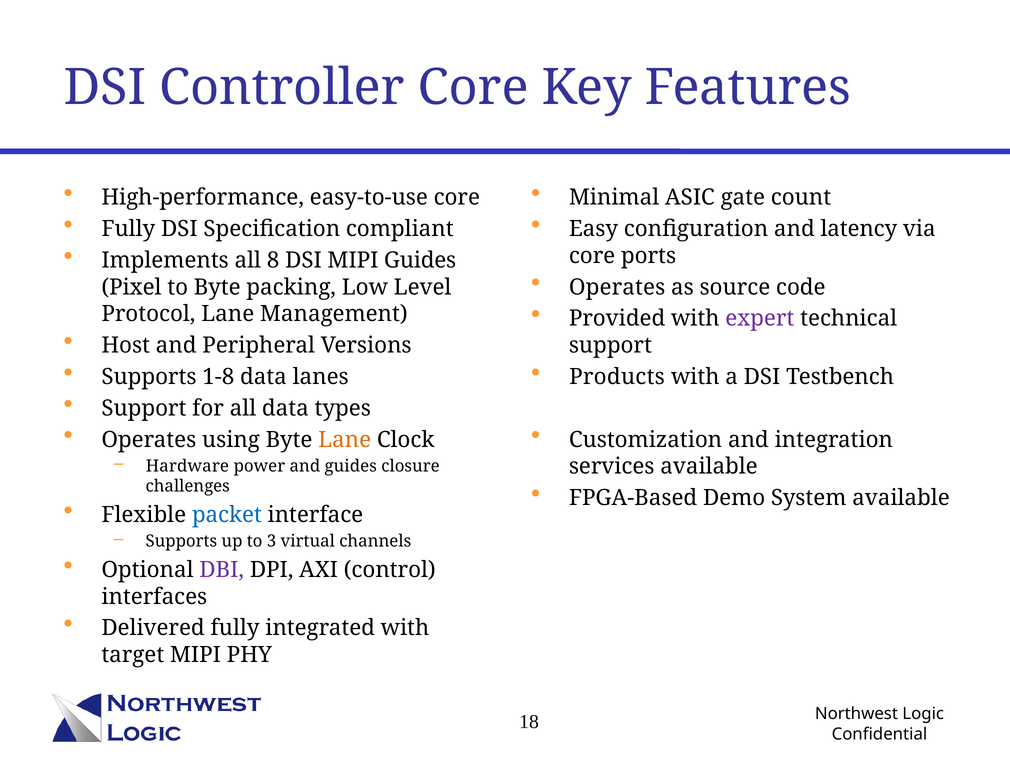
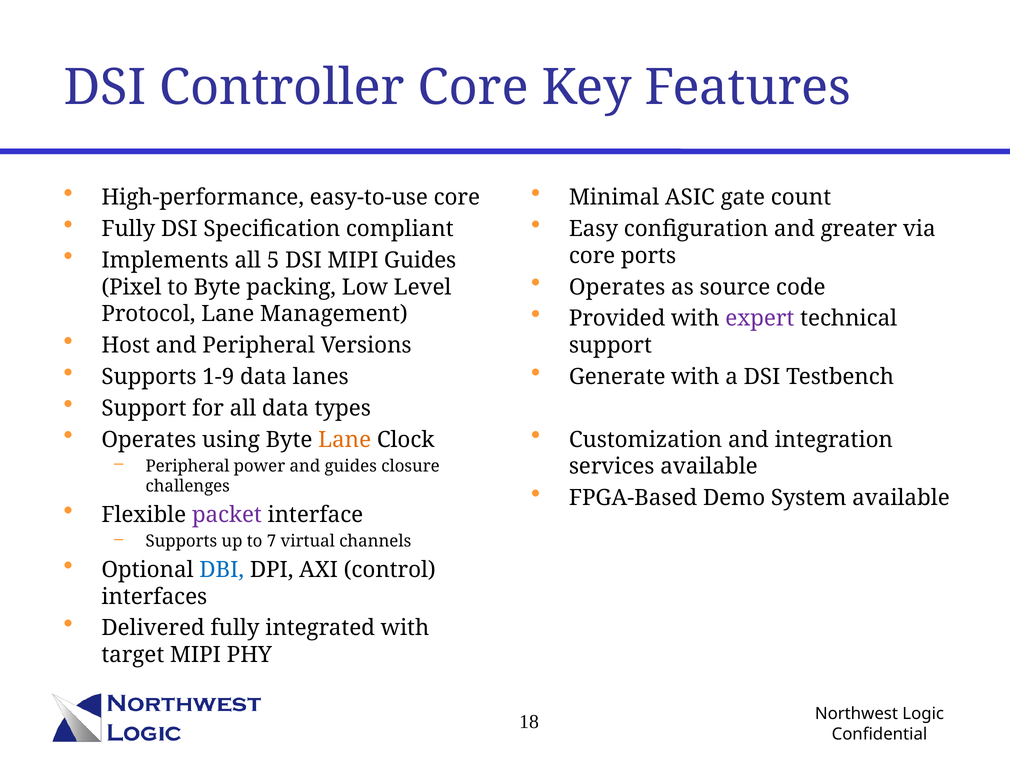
latency: latency -> greater
8: 8 -> 5
1-8: 1-8 -> 1-9
Products: Products -> Generate
Hardware at (187, 466): Hardware -> Peripheral
packet colour: blue -> purple
3: 3 -> 7
DBI colour: purple -> blue
